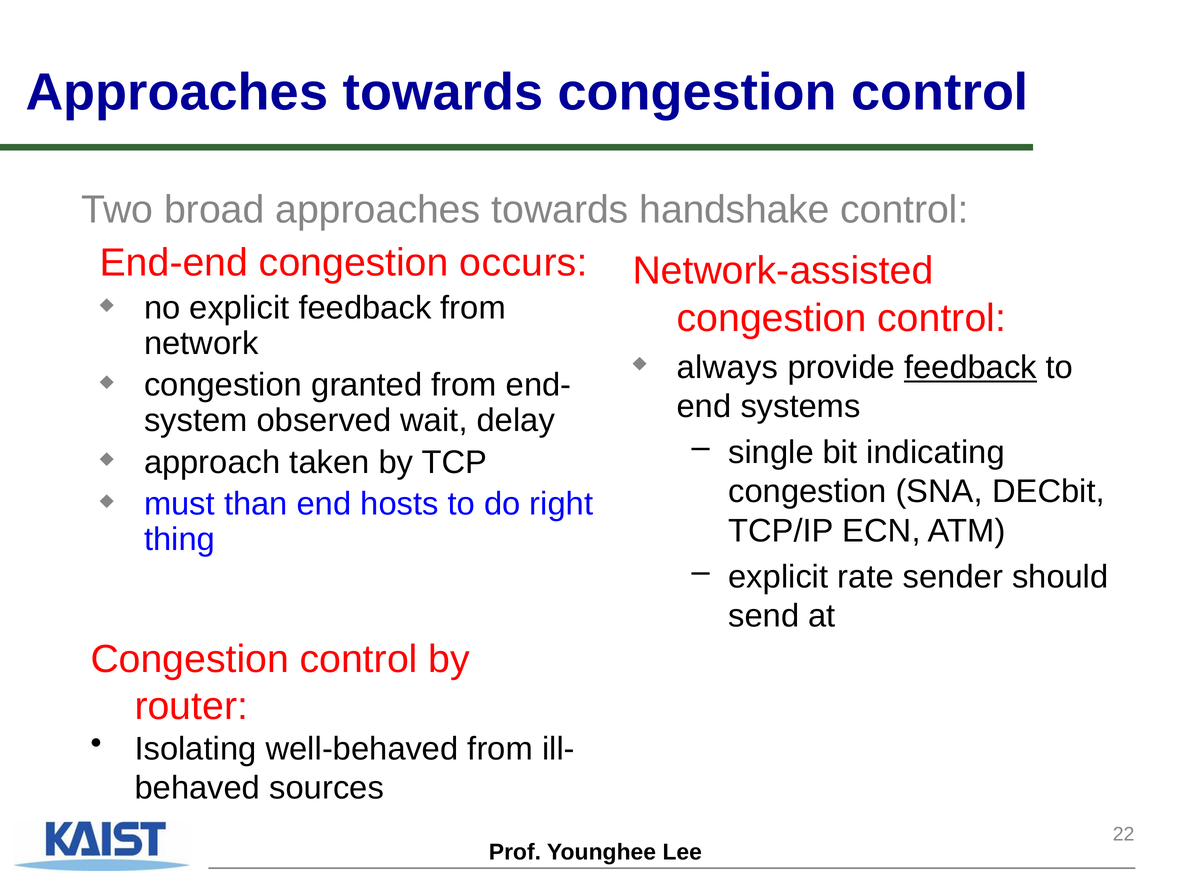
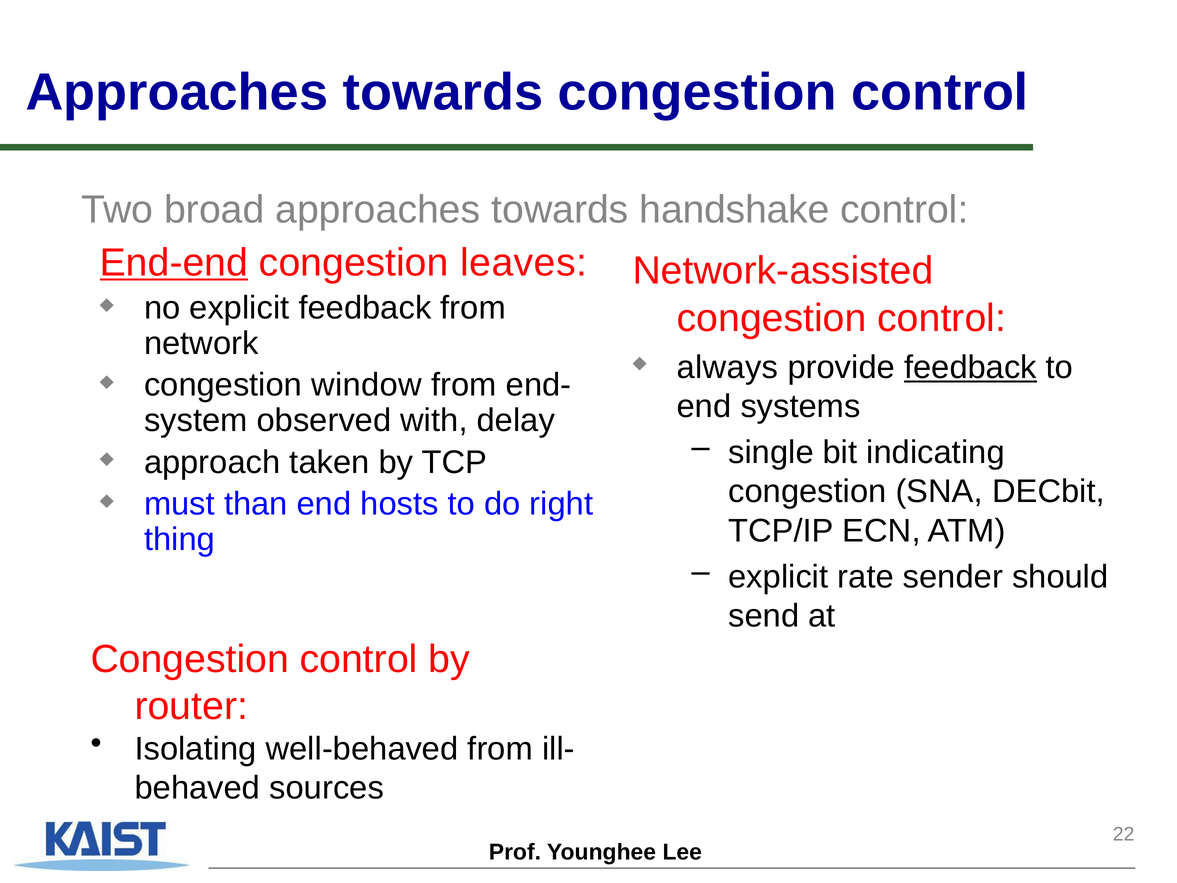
End-end underline: none -> present
occurs: occurs -> leaves
granted: granted -> window
wait: wait -> with
